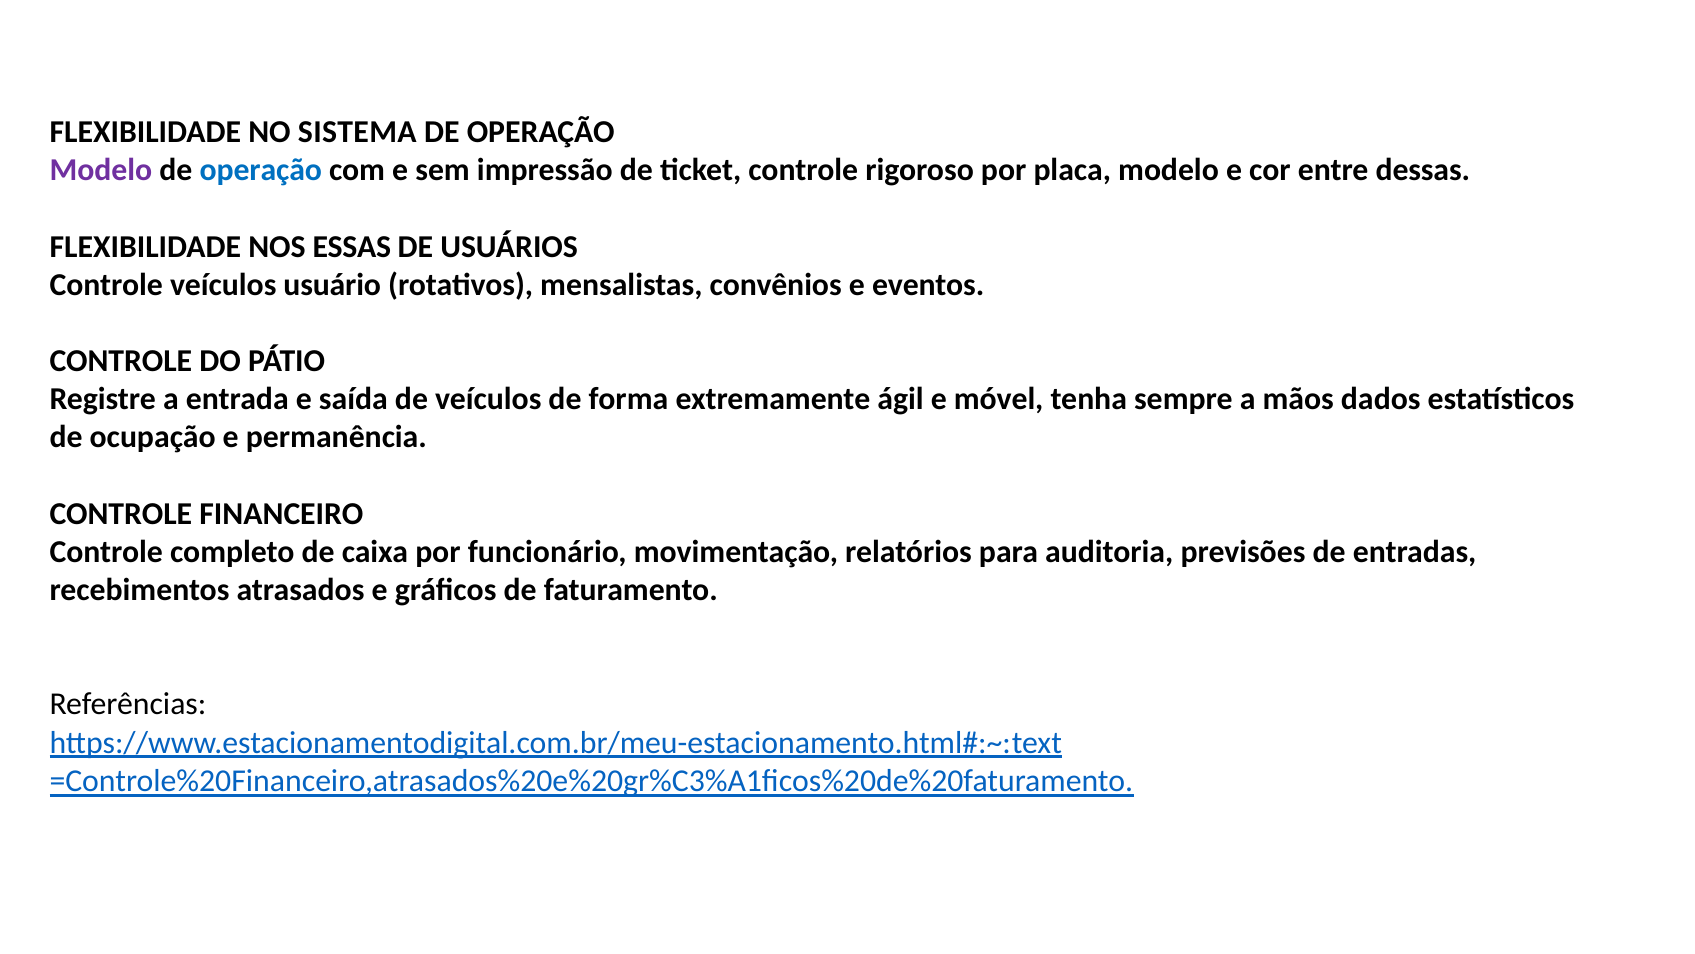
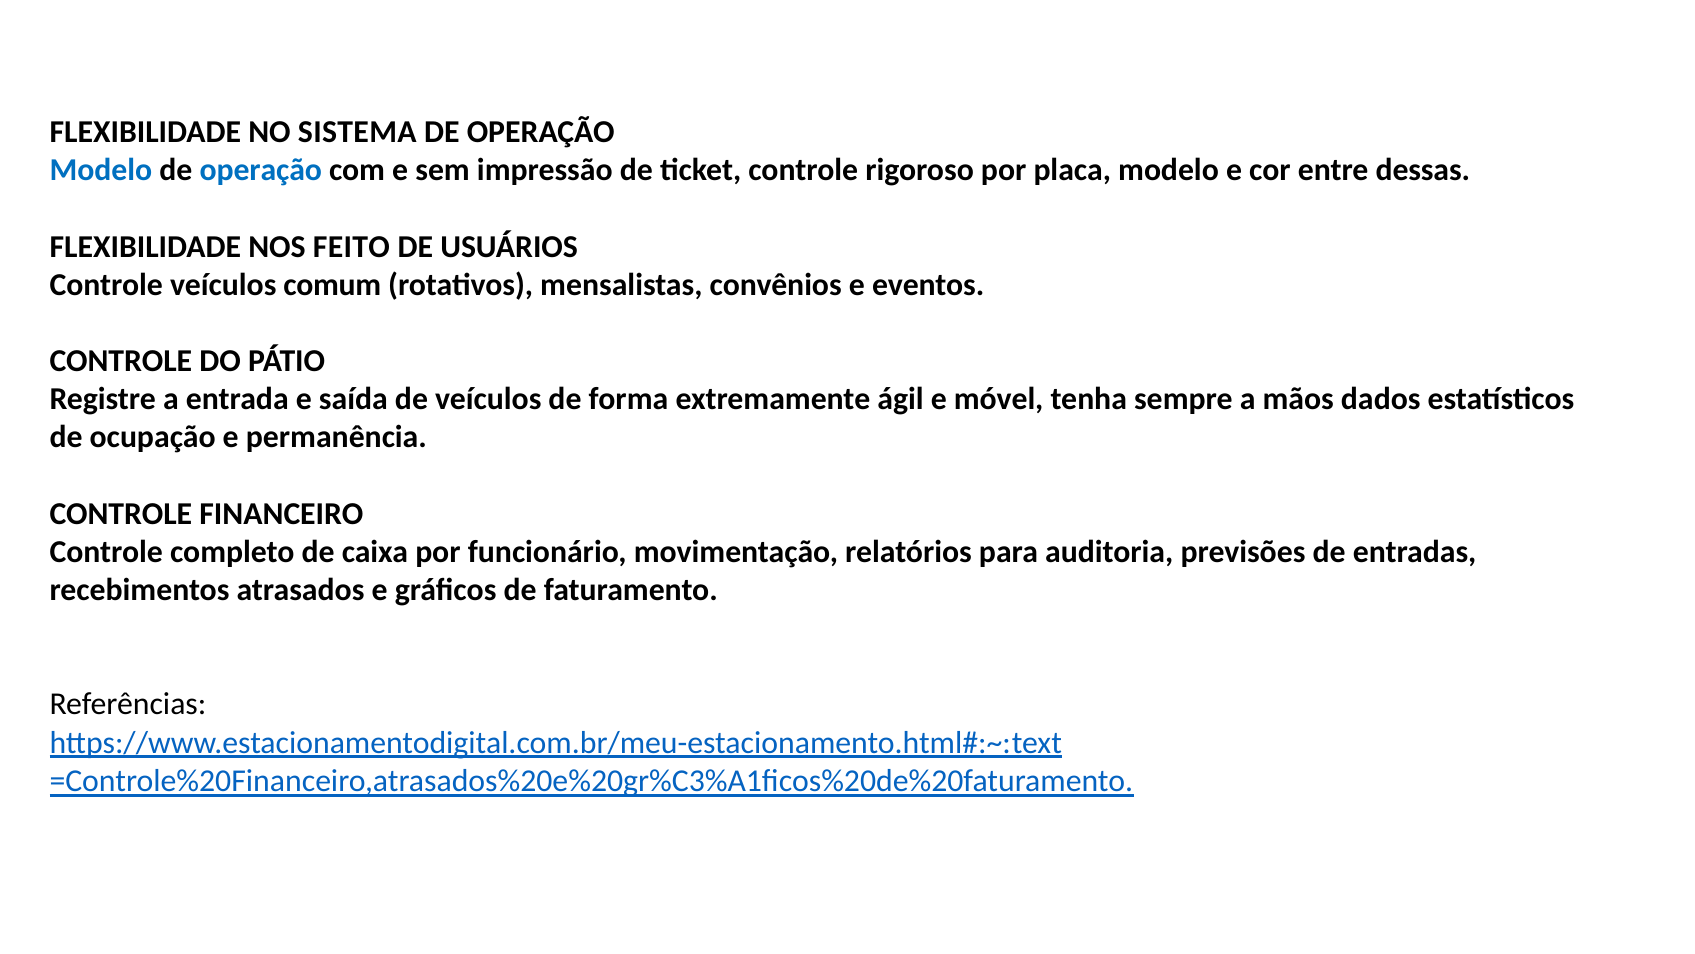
Modelo at (101, 170) colour: purple -> blue
ESSAS: ESSAS -> FEITO
usuário: usuário -> comum
